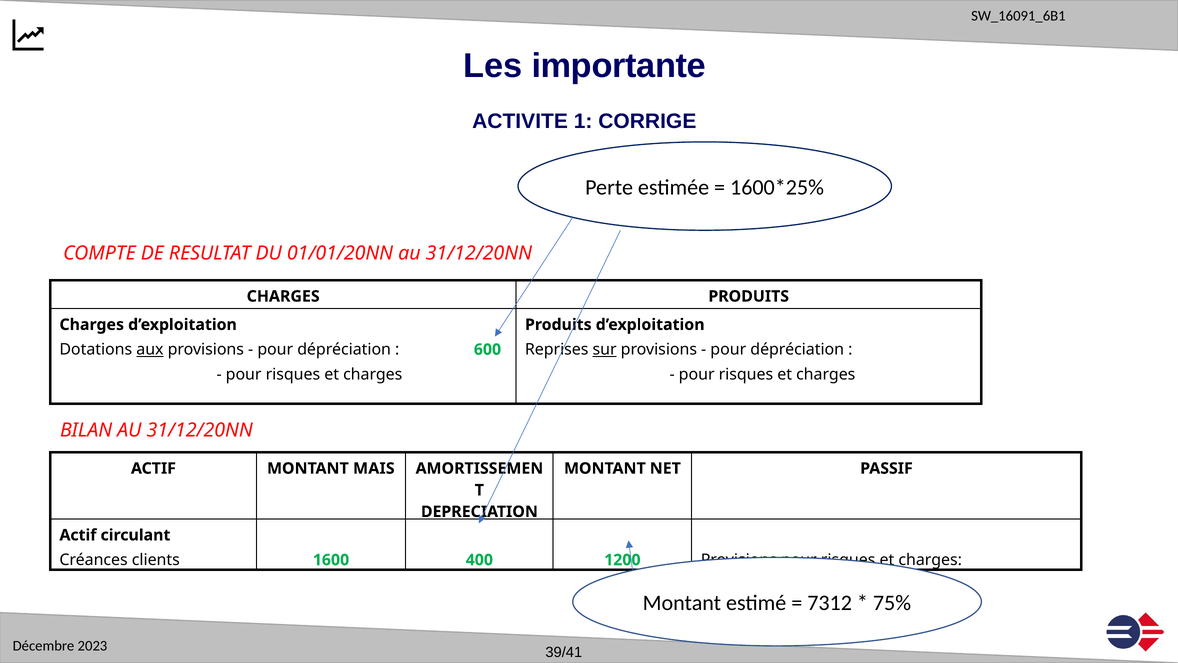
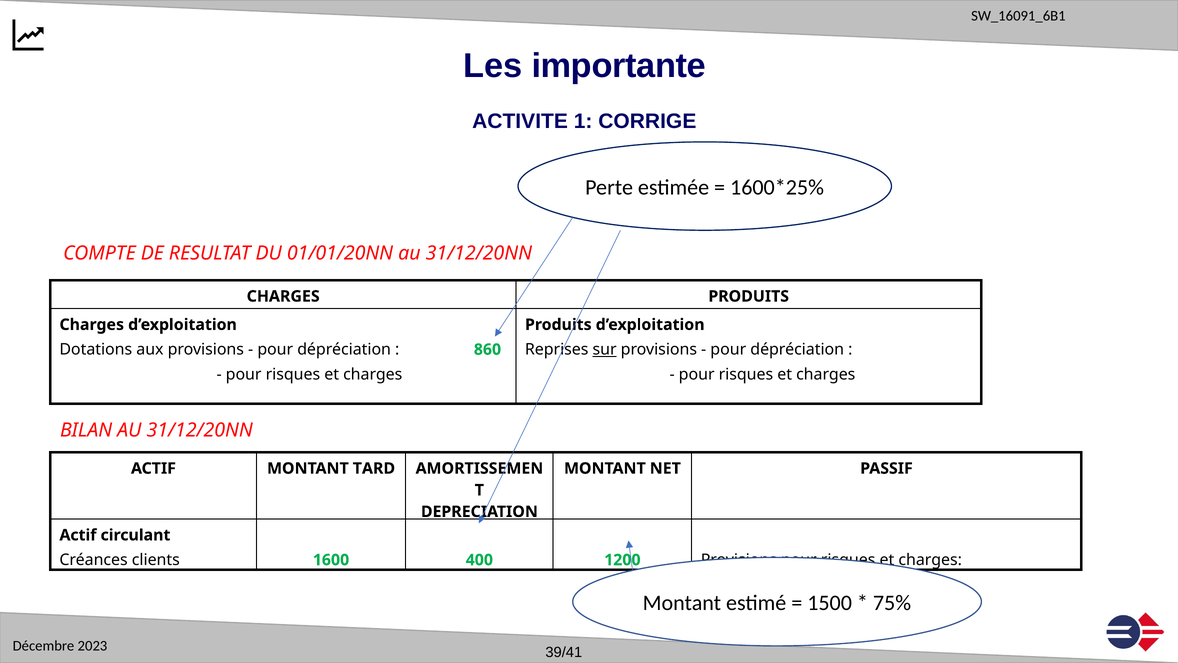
aux underline: present -> none
600: 600 -> 860
MAIS: MAIS -> TARD
7312: 7312 -> 1500
